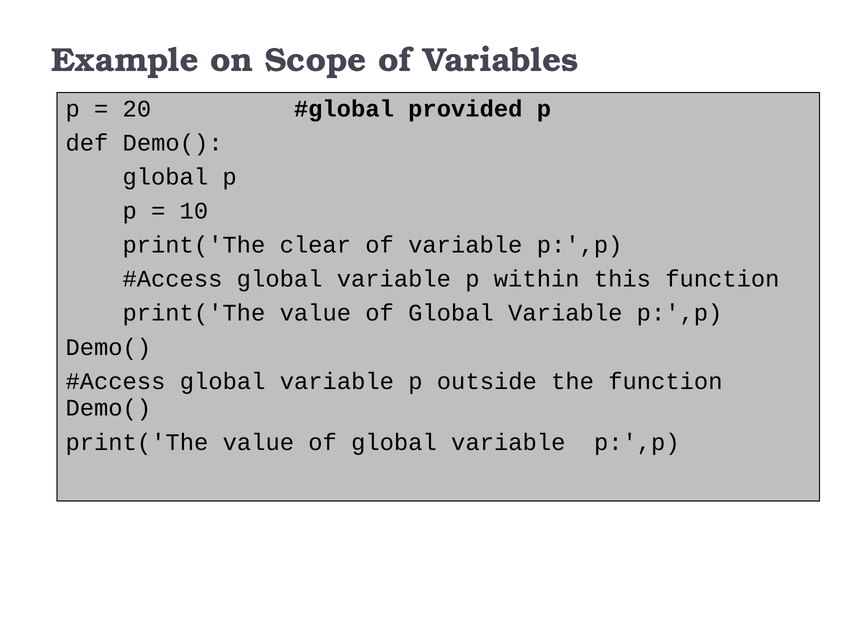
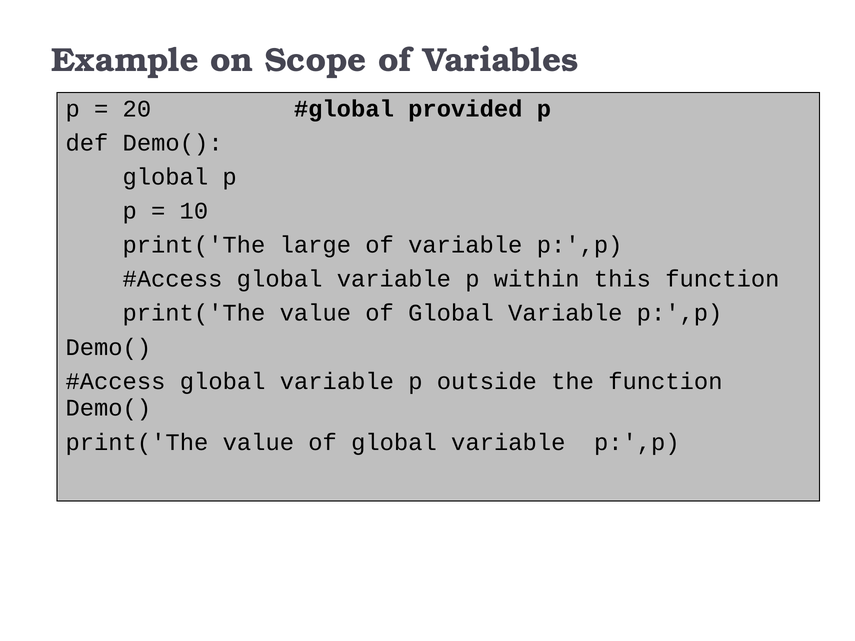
clear: clear -> large
